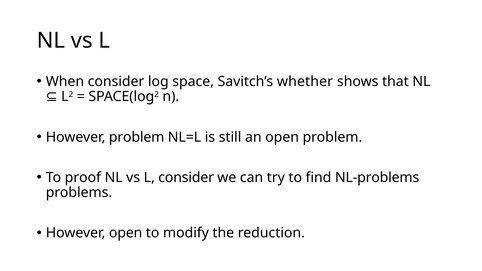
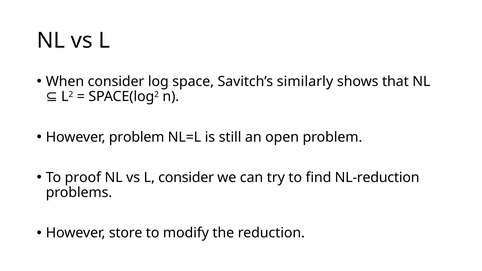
whether: whether -> similarly
NL-problems: NL-problems -> NL-reduction
However open: open -> store
